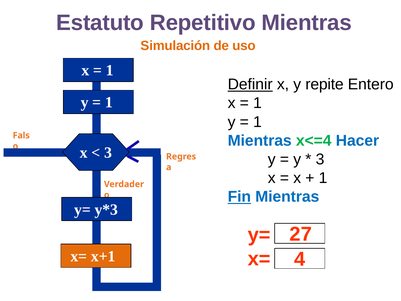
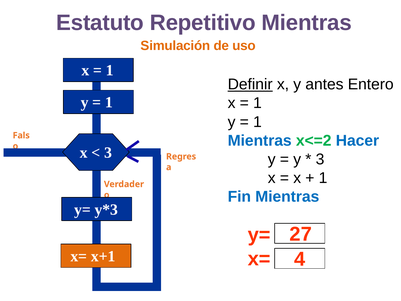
repite: repite -> antes
x<=4: x<=4 -> x<=2
Fin underline: present -> none
